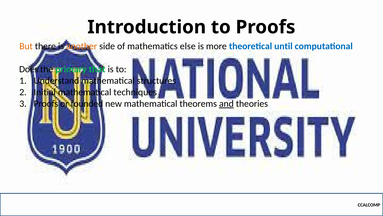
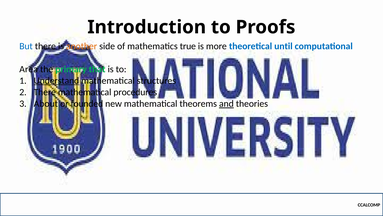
But colour: orange -> blue
else: else -> true
Does: Does -> Area
Understand underline: none -> present
Initial at (45, 92): Initial -> There
techniques: techniques -> procedures
Proofs at (46, 103): Proofs -> About
